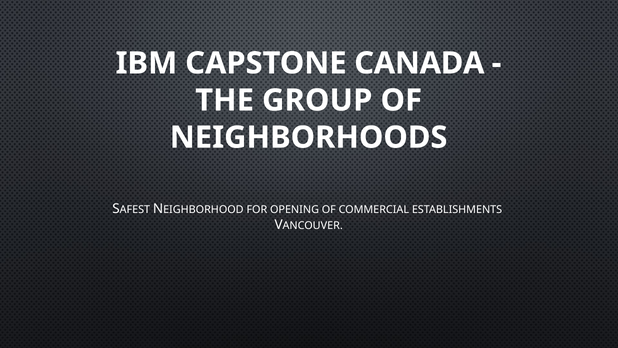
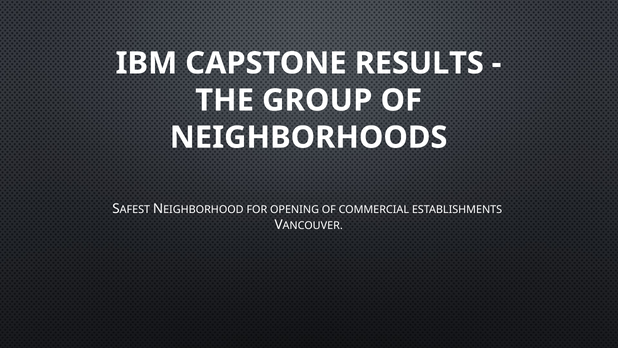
CANADA: CANADA -> RESULTS
